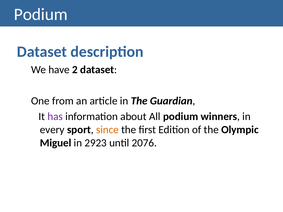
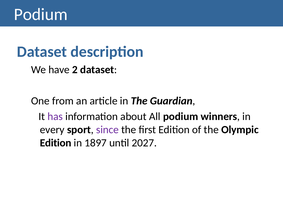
since colour: orange -> purple
Miguel at (56, 143): Miguel -> Edition
2923: 2923 -> 1897
2076: 2076 -> 2027
